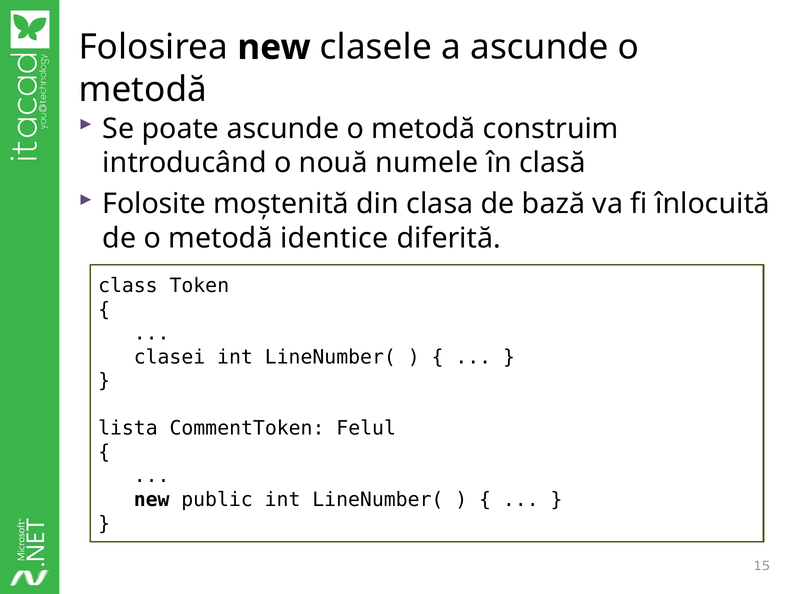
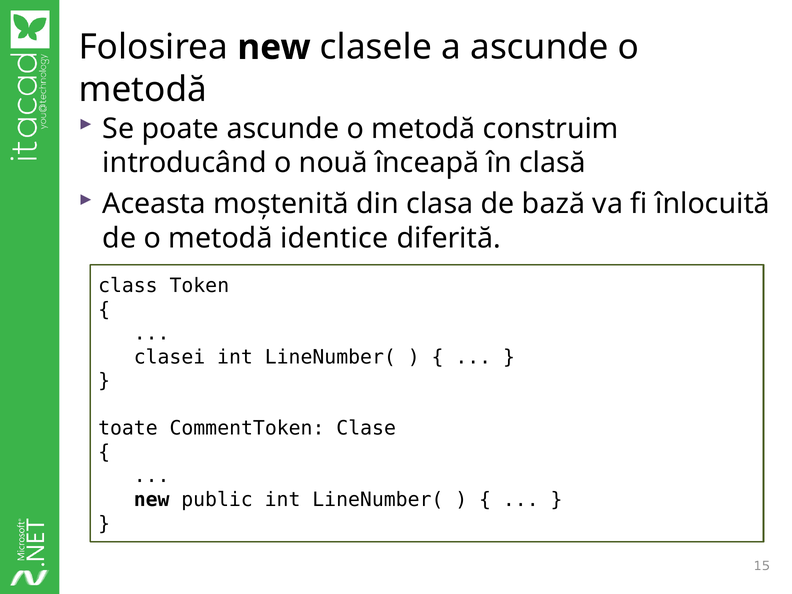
numele: numele -> înceapă
Folosite: Folosite -> Aceasta
lista: lista -> toate
Felul: Felul -> Clase
